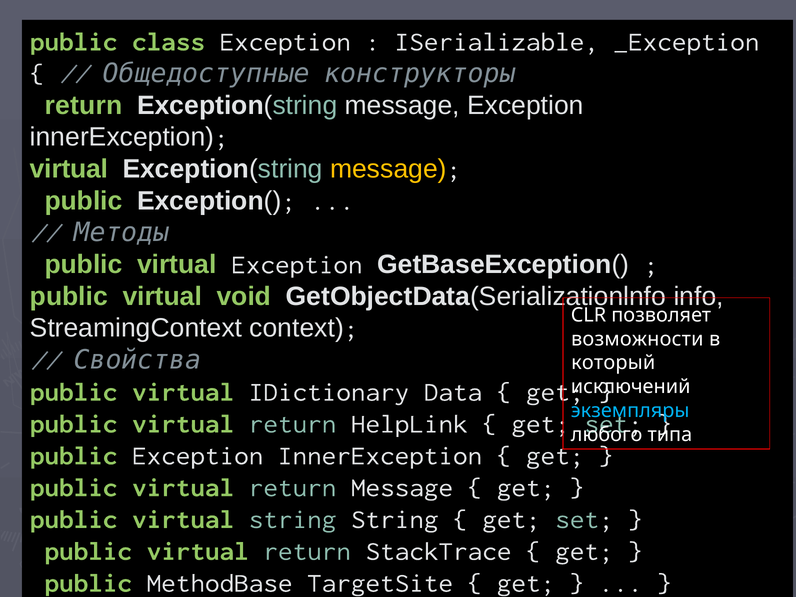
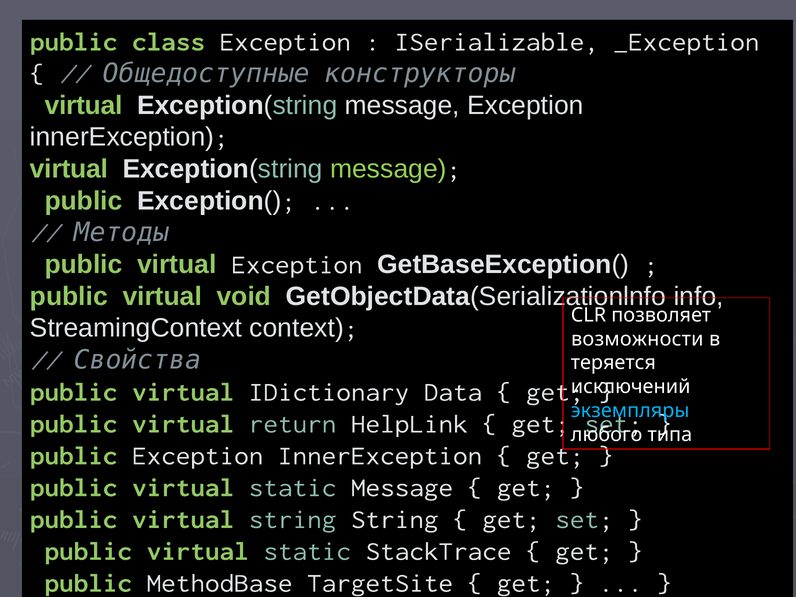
return at (83, 105): return -> virtual
message at (388, 169) colour: yellow -> light green
который: который -> теряется
return at (293, 487): return -> static
return at (307, 551): return -> static
